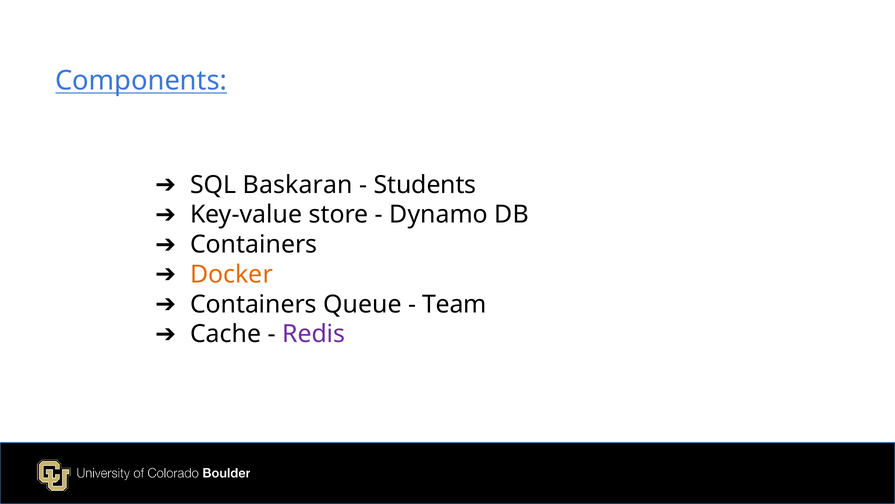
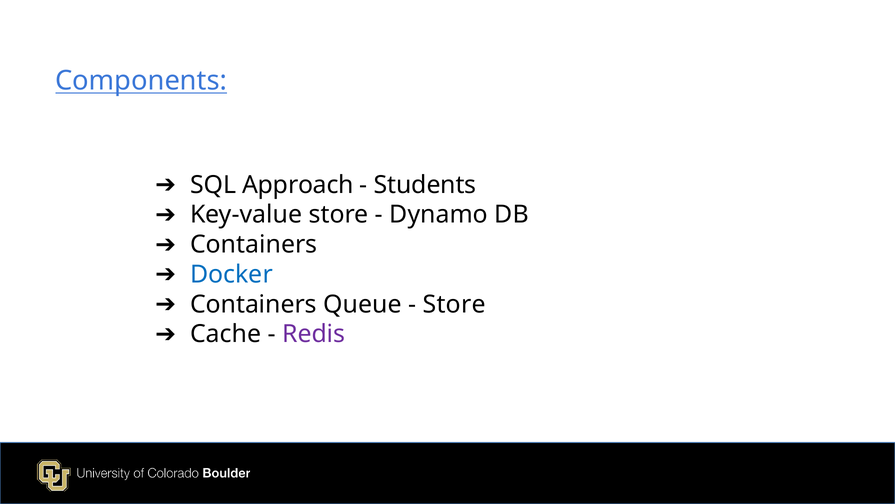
Baskaran: Baskaran -> Approach
Docker colour: orange -> blue
Team at (454, 304): Team -> Store
